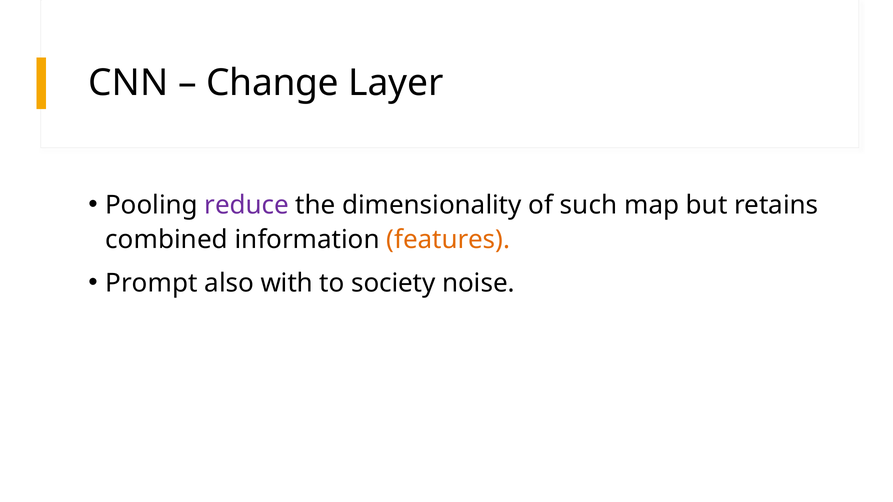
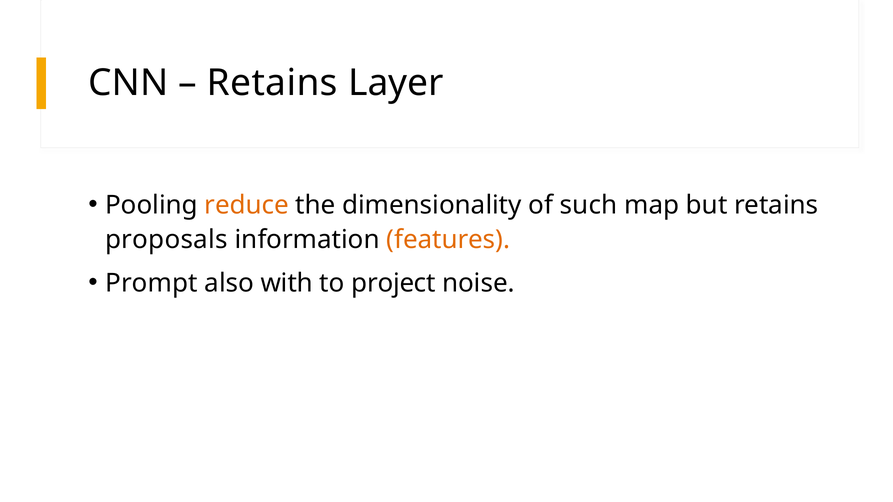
Change at (273, 83): Change -> Retains
reduce colour: purple -> orange
combined: combined -> proposals
society: society -> project
